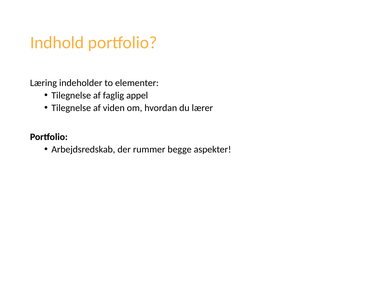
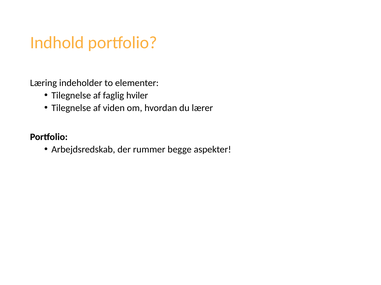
appel: appel -> hviler
